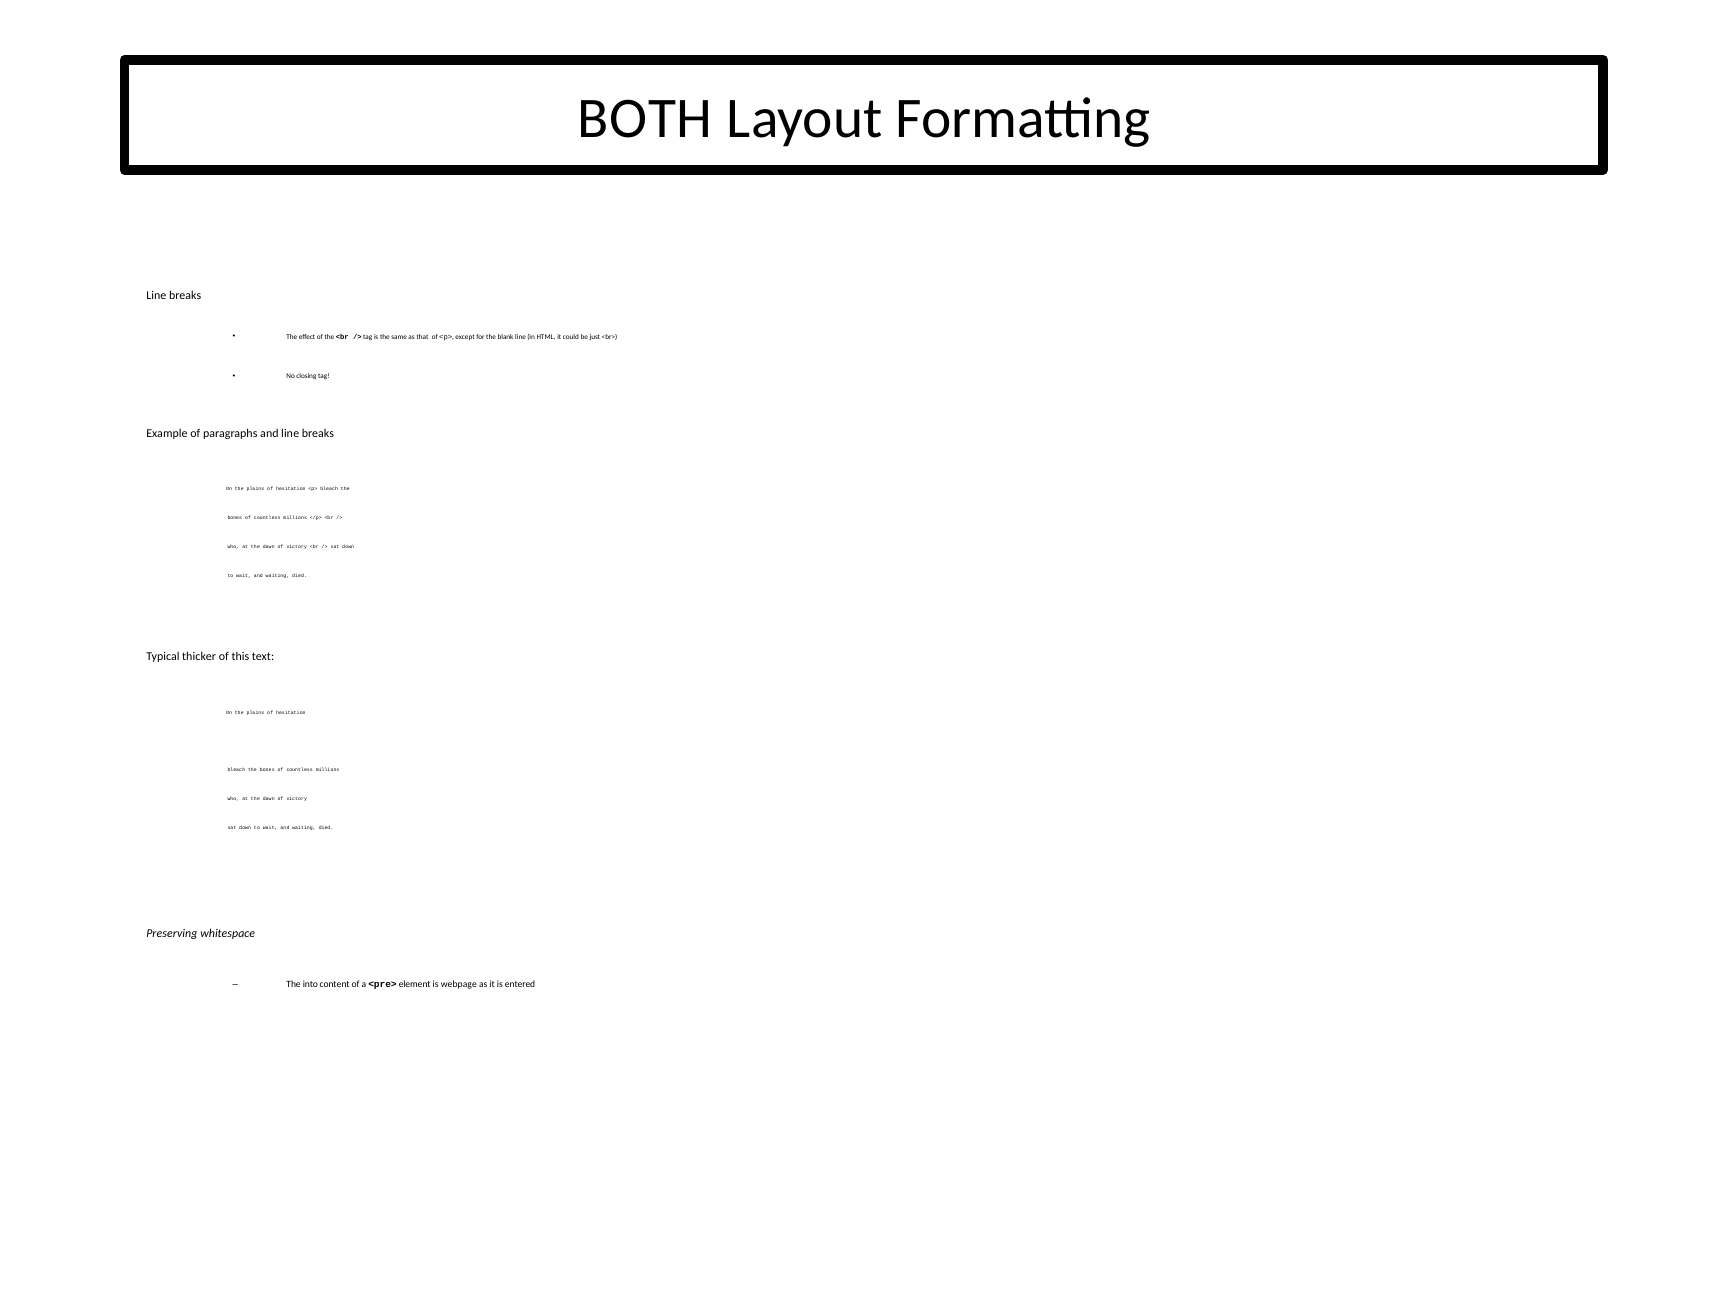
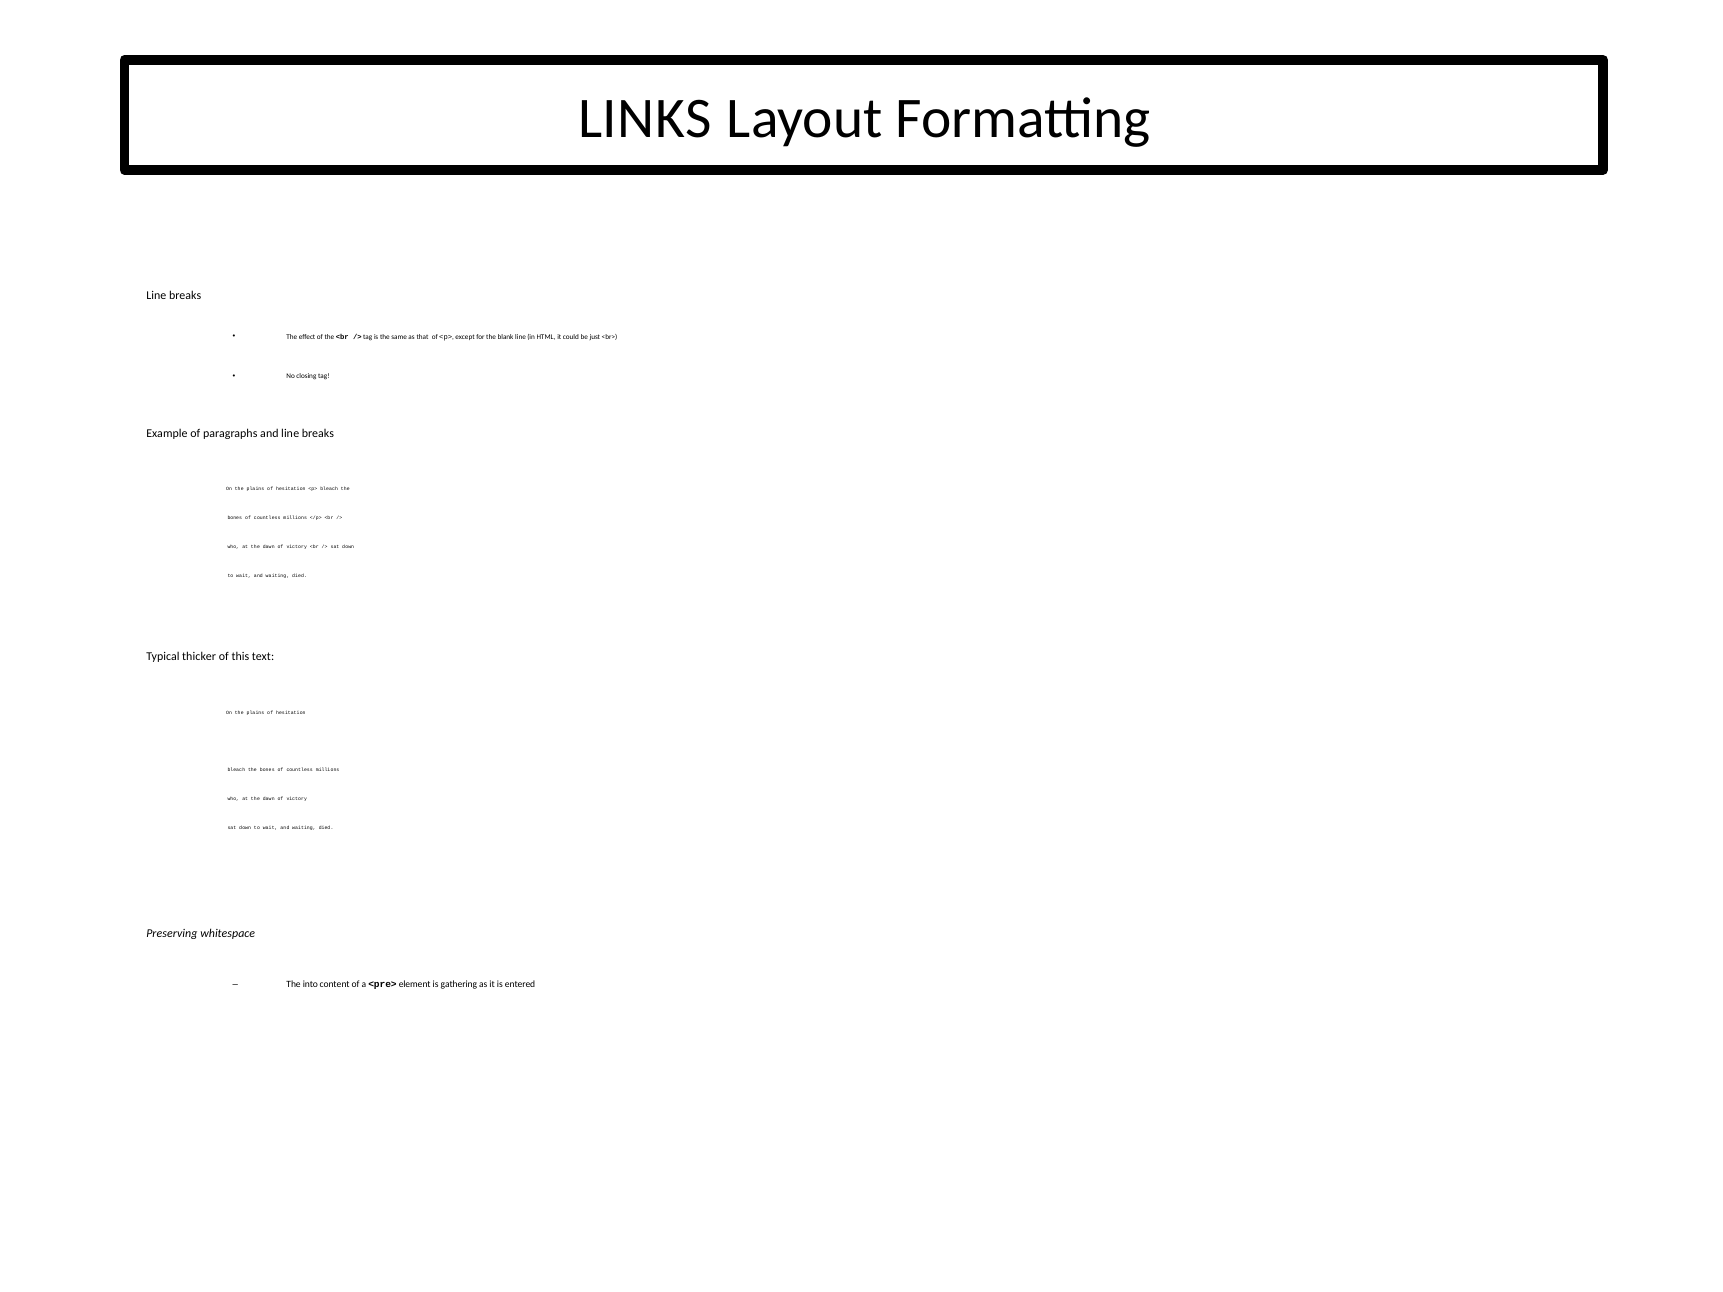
BOTH: BOTH -> LINKS
webpage: webpage -> gathering
